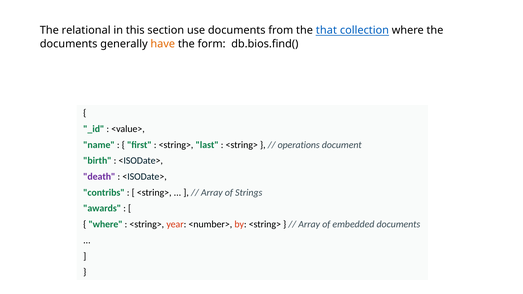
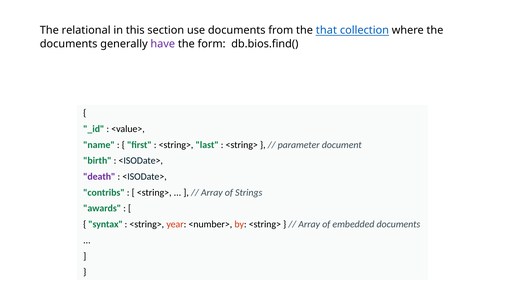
have colour: orange -> purple
operations: operations -> parameter
where at (106, 224): where -> syntax
